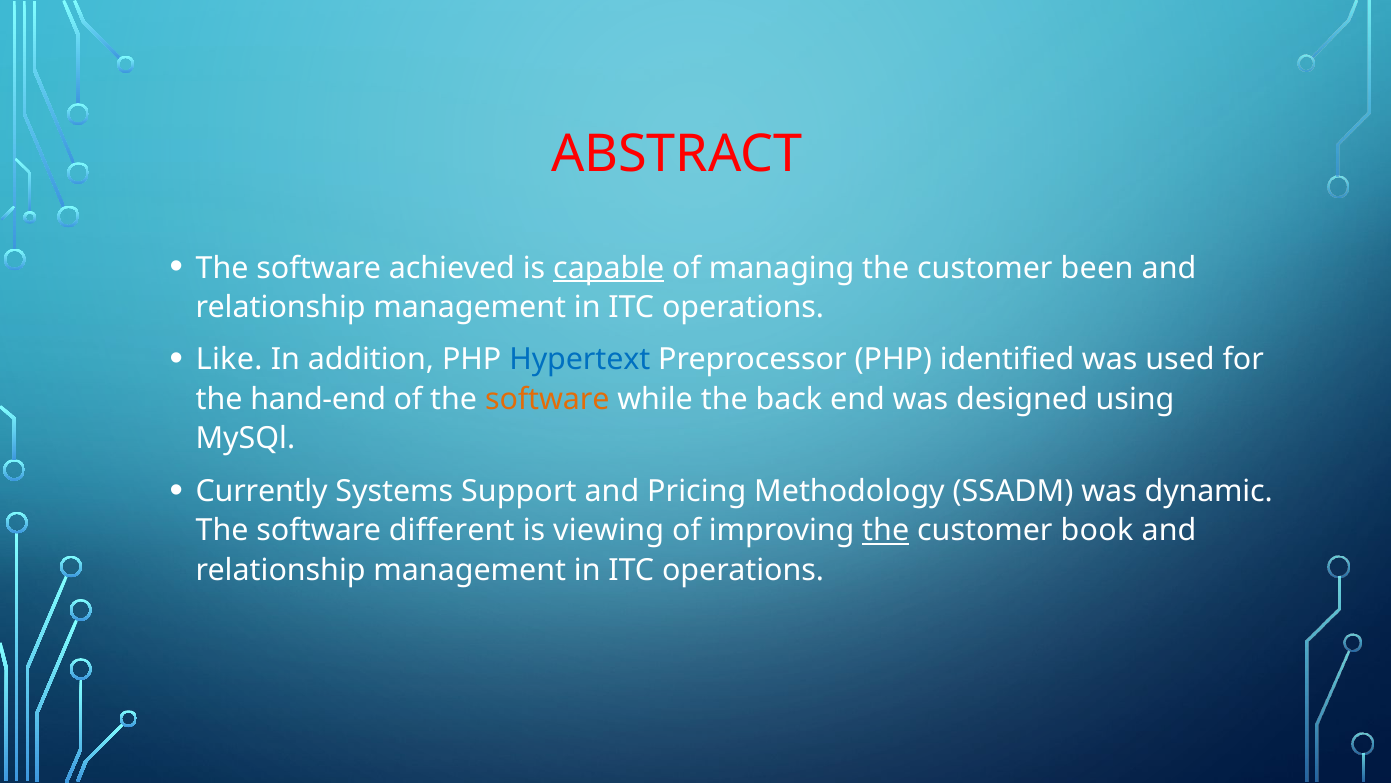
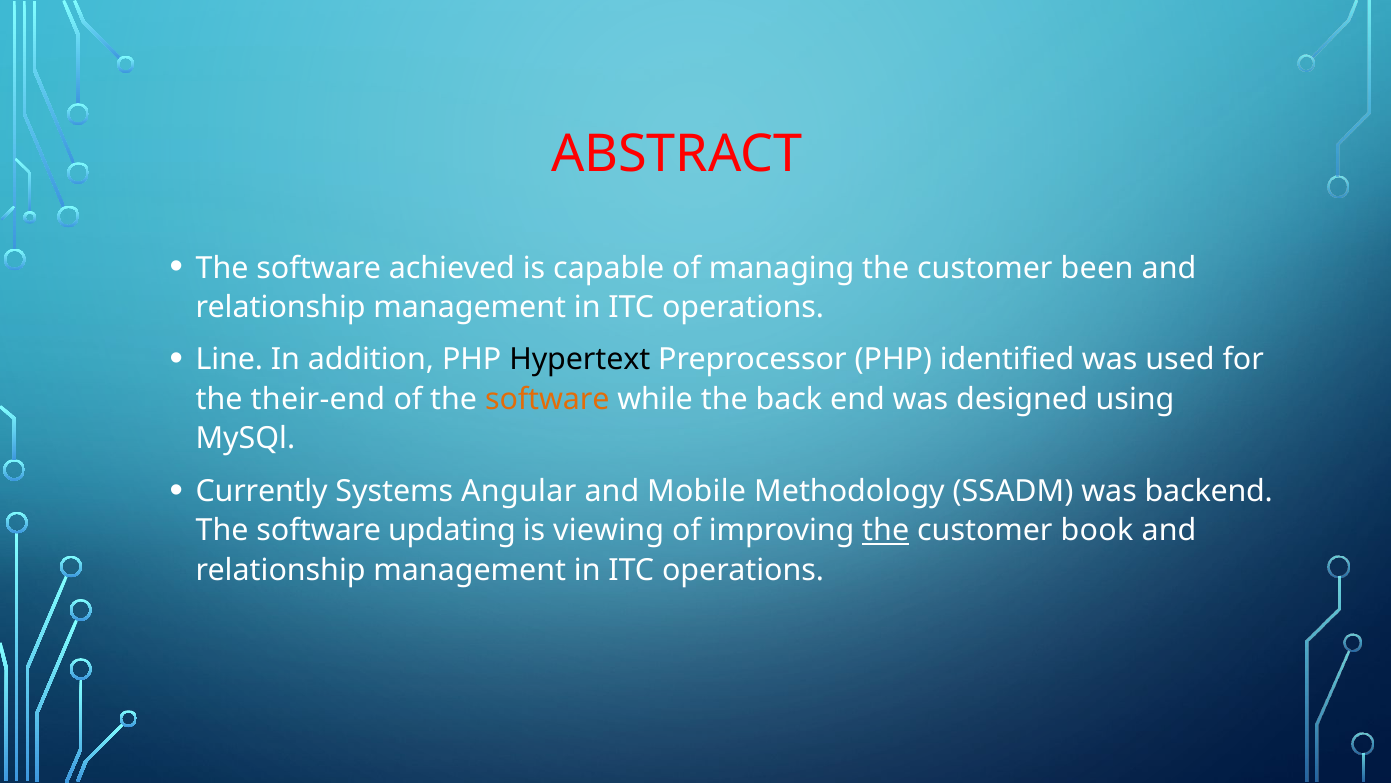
capable underline: present -> none
Like: Like -> Line
Hypertext colour: blue -> black
hand-end: hand-end -> their-end
Support: Support -> Angular
Pricing: Pricing -> Mobile
dynamic: dynamic -> backend
different: different -> updating
